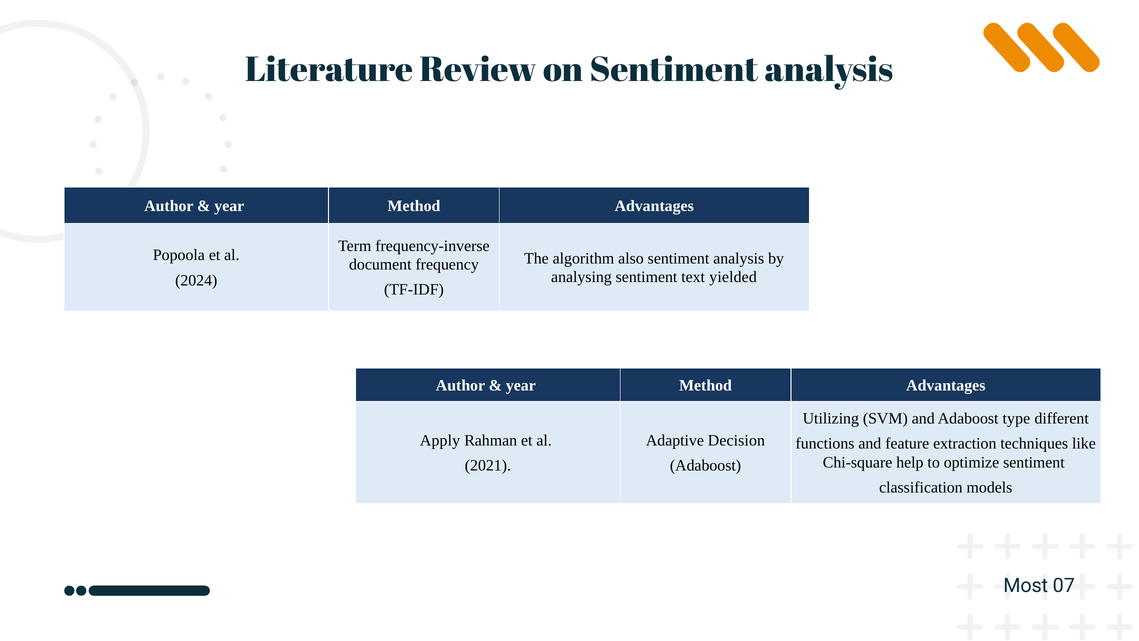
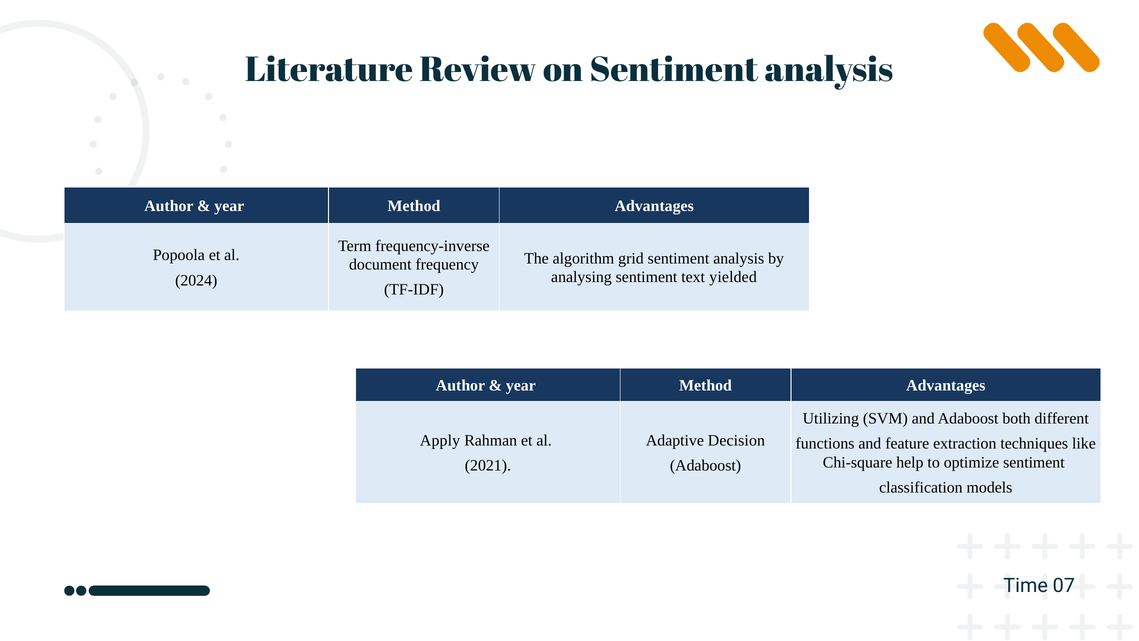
also: also -> grid
type: type -> both
Most: Most -> Time
